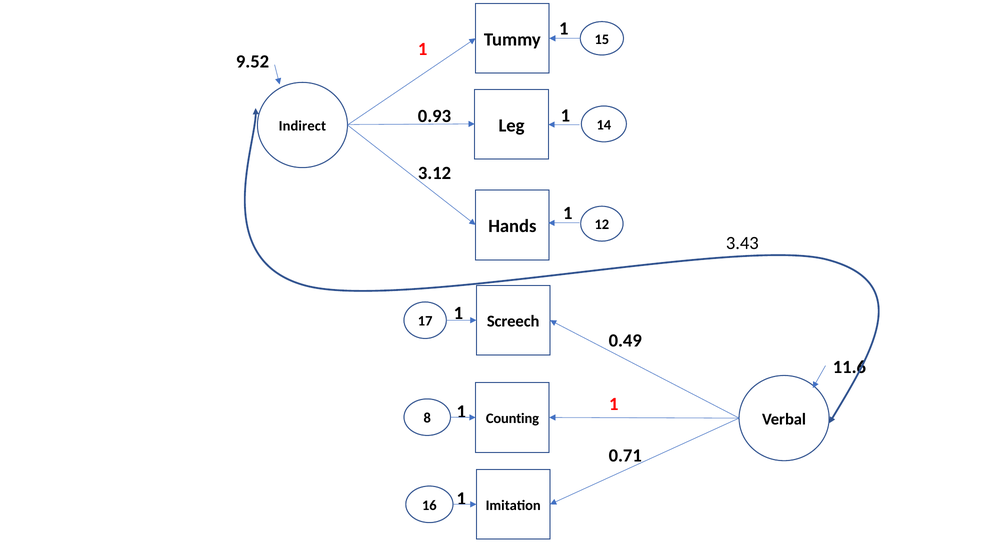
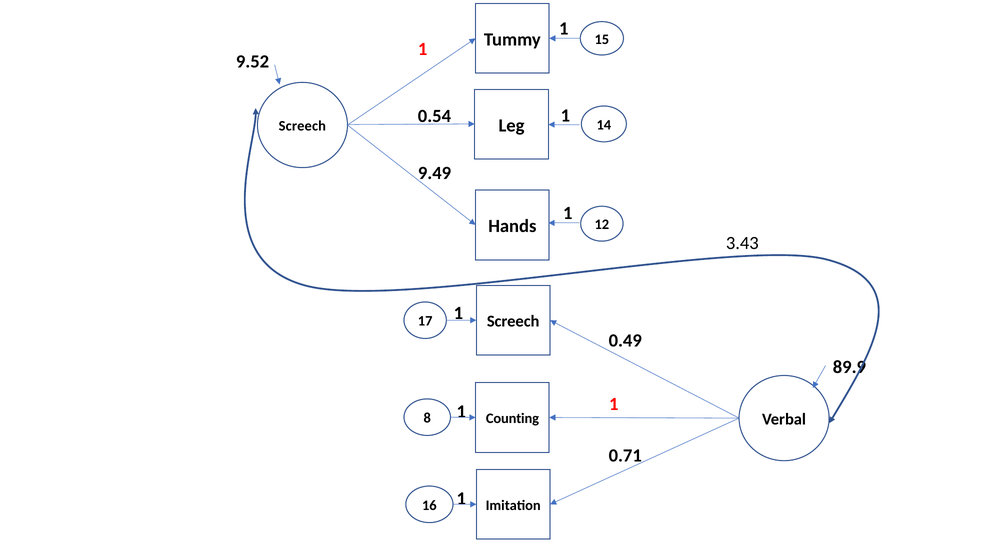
0.93: 0.93 -> 0.54
Indirect at (302, 126): Indirect -> Screech
3.12: 3.12 -> 9.49
11.6: 11.6 -> 89.9
